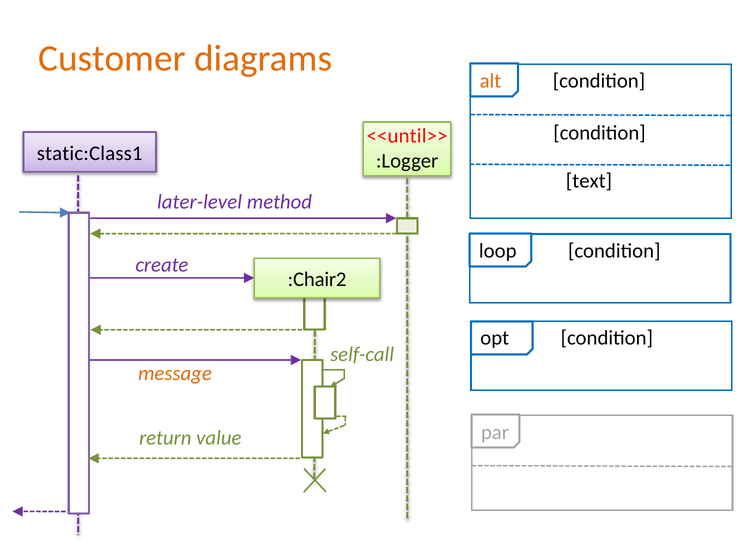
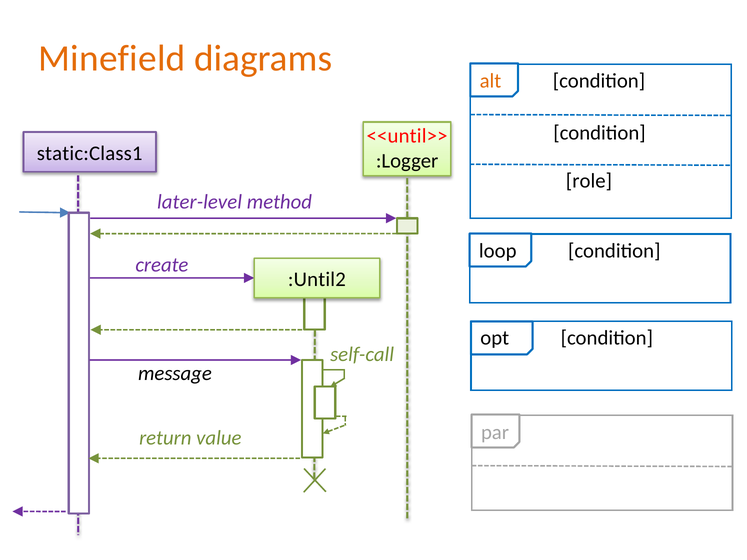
Customer: Customer -> Minefield
text: text -> role
:Chair2: :Chair2 -> :Until2
message colour: orange -> black
